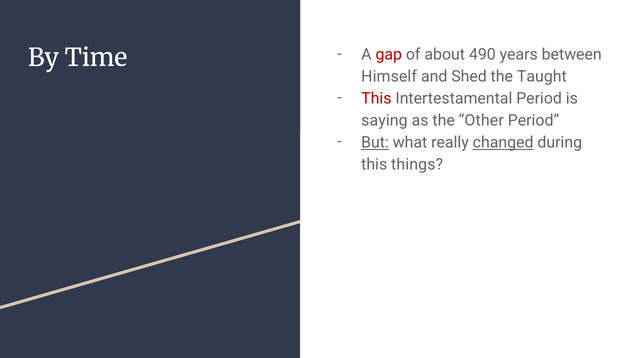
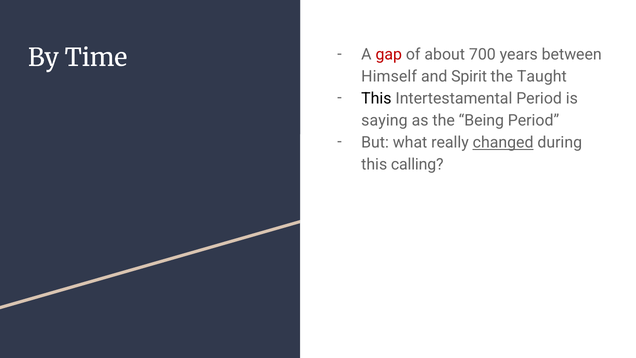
490: 490 -> 700
Shed: Shed -> Spirit
This at (376, 99) colour: red -> black
Other: Other -> Being
But underline: present -> none
things: things -> calling
